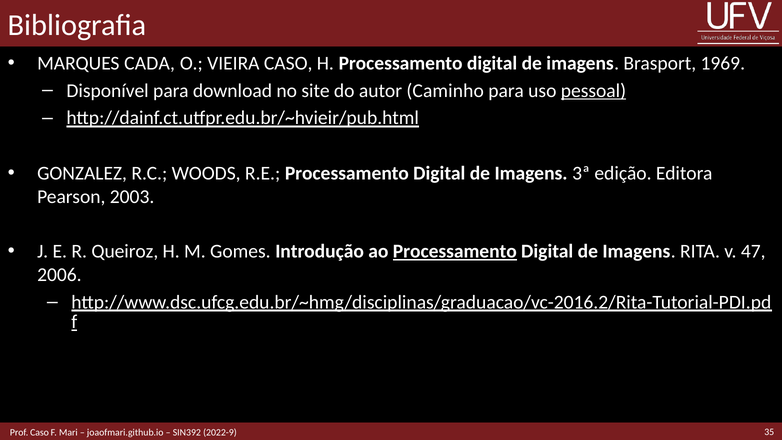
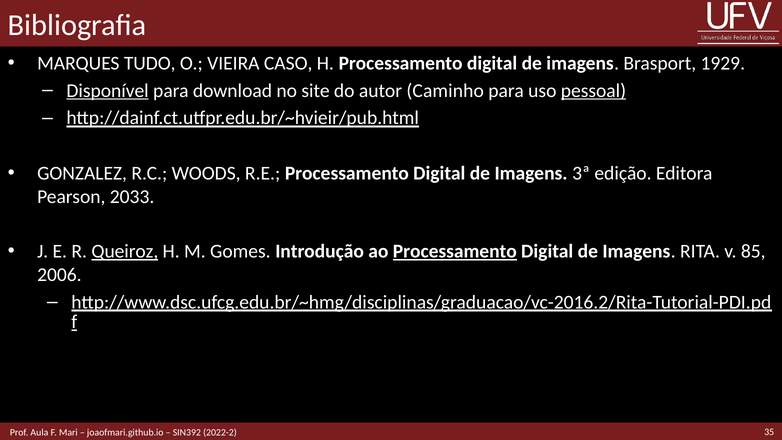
CADA: CADA -> TUDO
1969: 1969 -> 1929
Disponível underline: none -> present
2003: 2003 -> 2033
Queiroz underline: none -> present
47: 47 -> 85
Prof Caso: Caso -> Aula
2022-9: 2022-9 -> 2022-2
